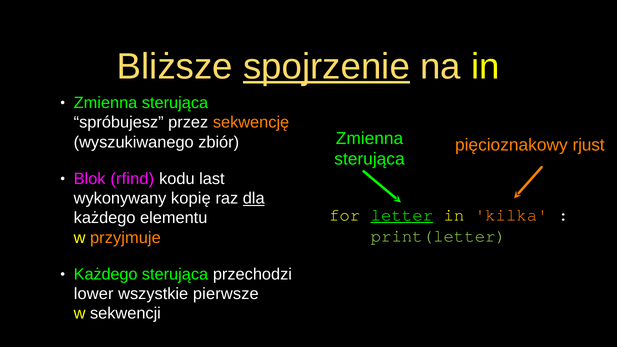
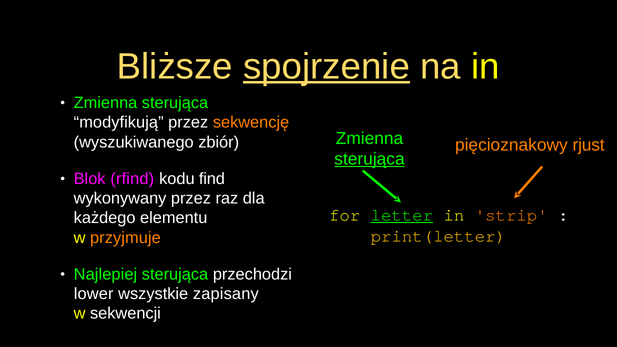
spróbujesz: spróbujesz -> modyfikują
sterująca at (370, 159) underline: none -> present
last: last -> find
wykonywany kopię: kopię -> przez
dla underline: present -> none
kilka: kilka -> strip
print(letter colour: light green -> yellow
Każdego at (106, 274): Każdego -> Najlepiej
pierwsze: pierwsze -> zapisany
